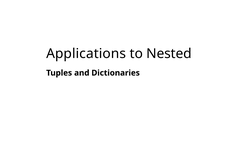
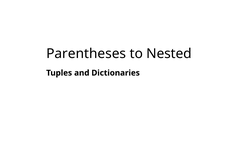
Applications: Applications -> Parentheses
